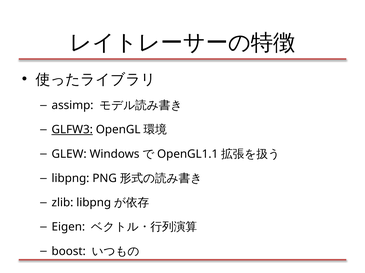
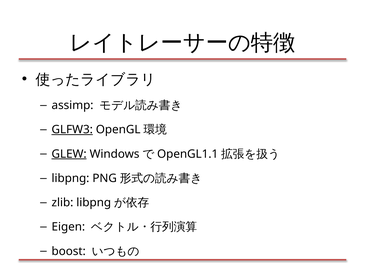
GLEW underline: none -> present
